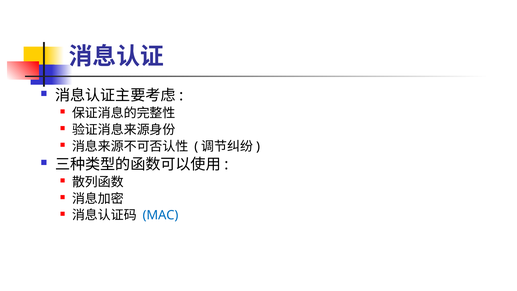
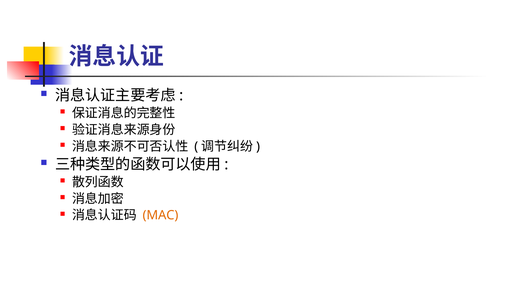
MAC colour: blue -> orange
